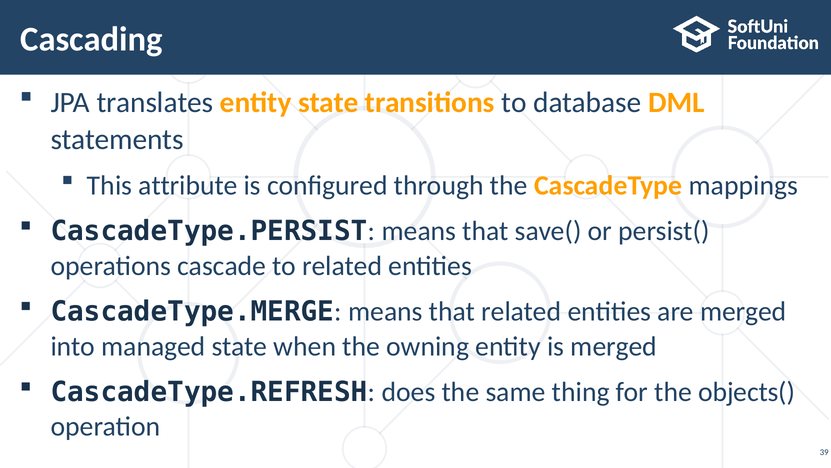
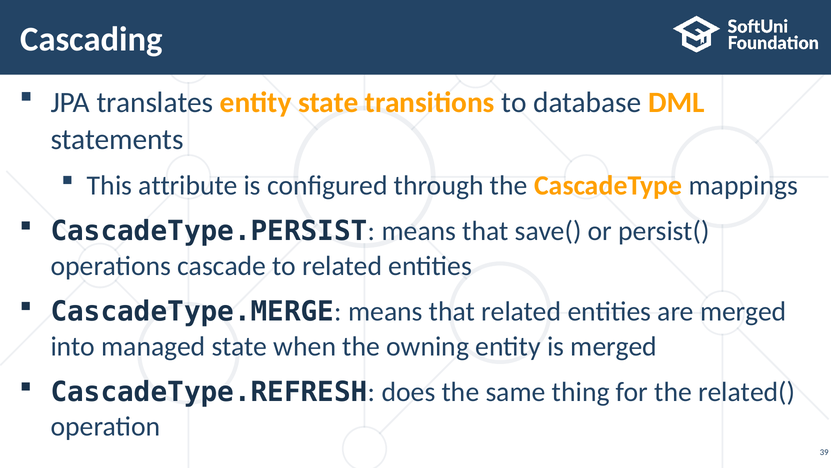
objects(: objects( -> related(
